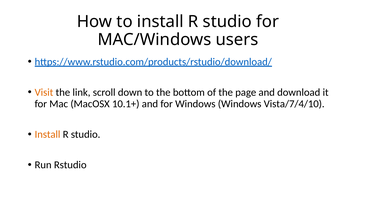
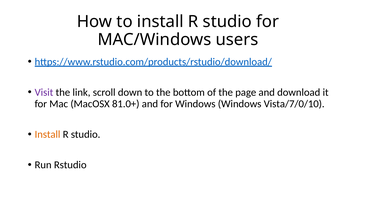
Visit colour: orange -> purple
10.1+: 10.1+ -> 81.0+
Vista/7/4/10: Vista/7/4/10 -> Vista/7/0/10
